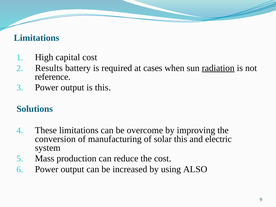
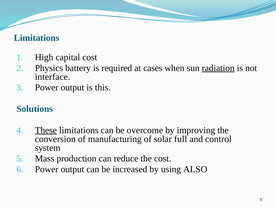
Results: Results -> Physics
reference: reference -> interface
These underline: none -> present
solar this: this -> full
electric: electric -> control
